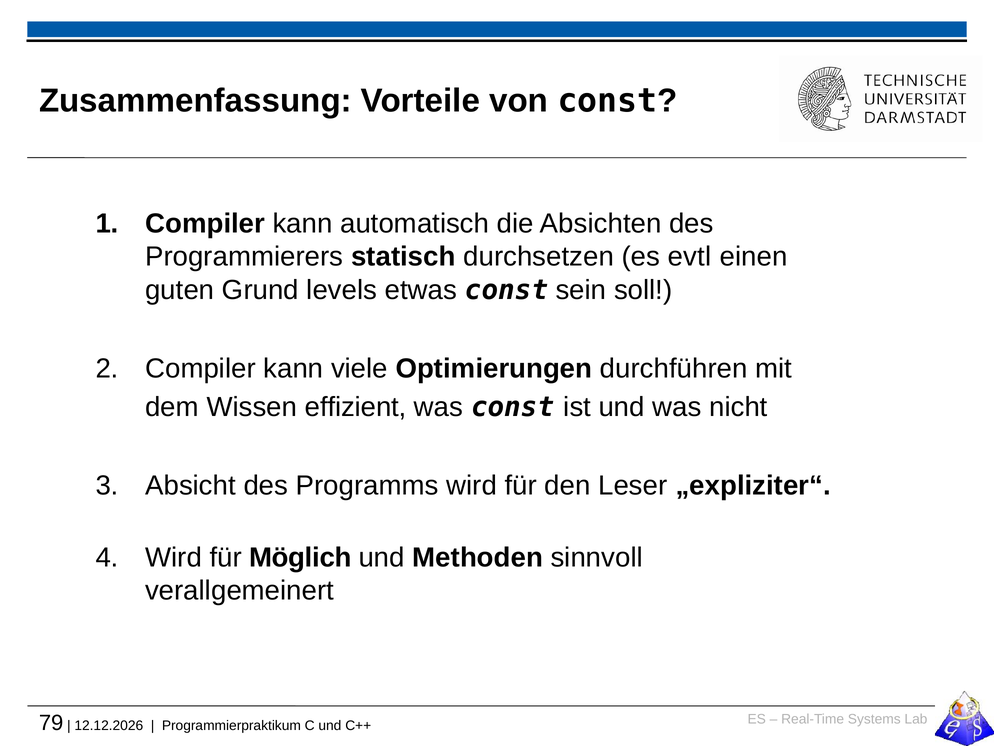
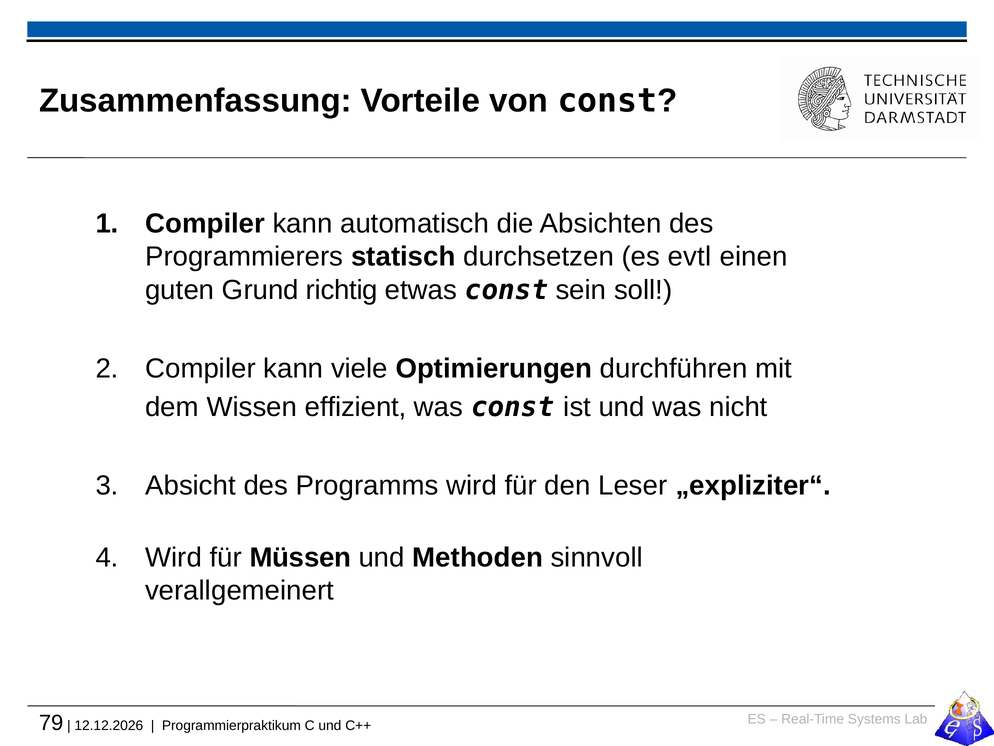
levels: levels -> richtig
Möglich: Möglich -> Müssen
